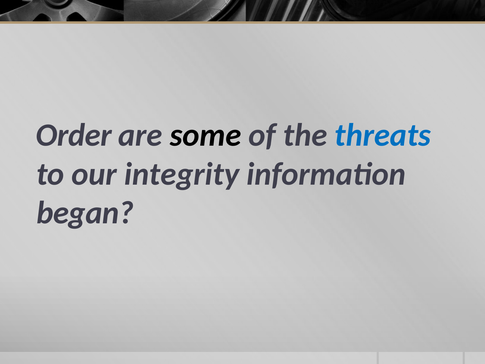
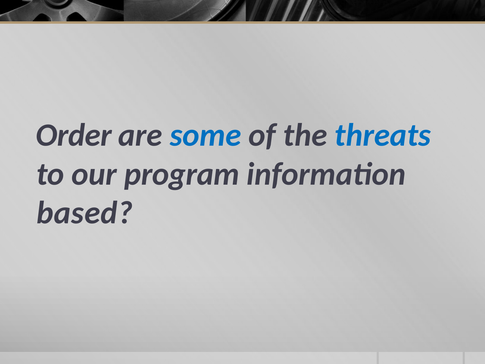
some colour: black -> blue
integrity: integrity -> program
began: began -> based
